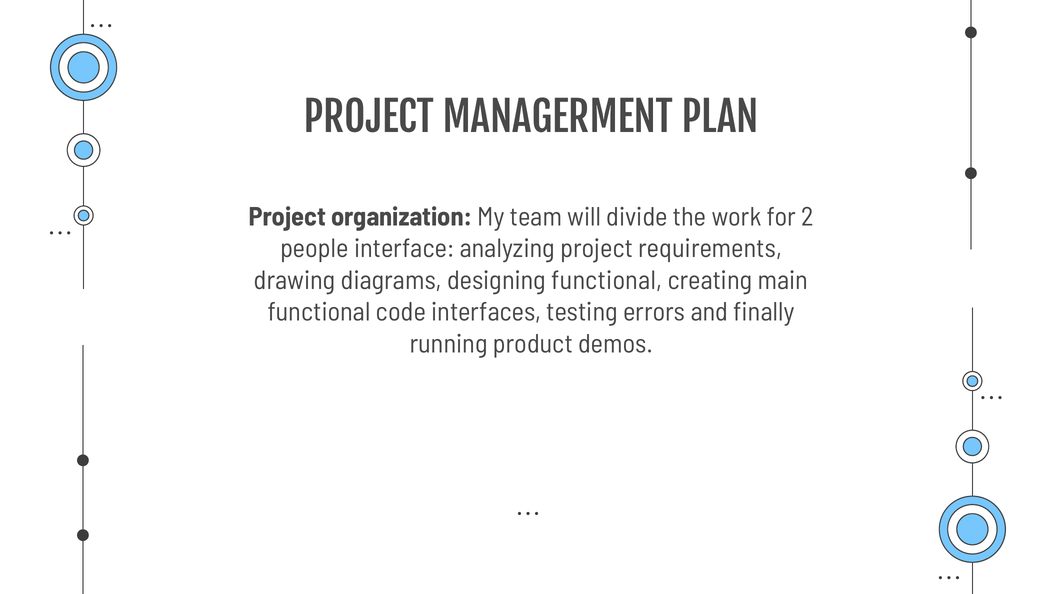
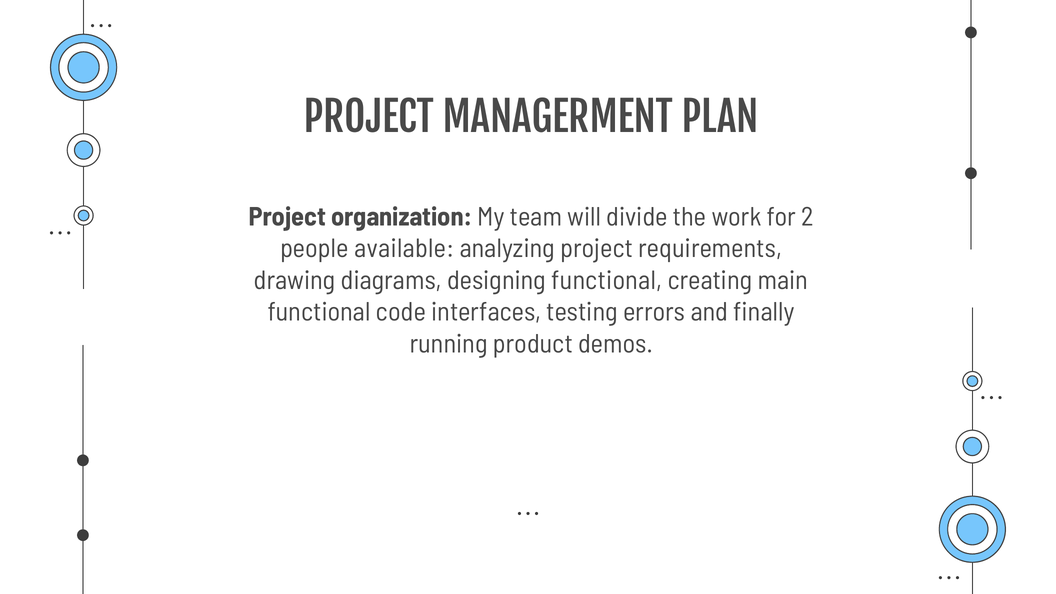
interface: interface -> available
